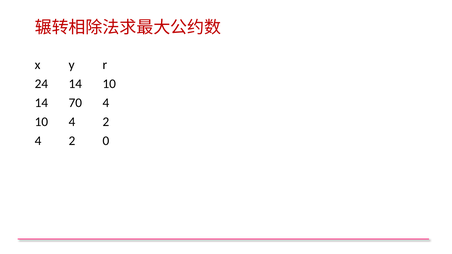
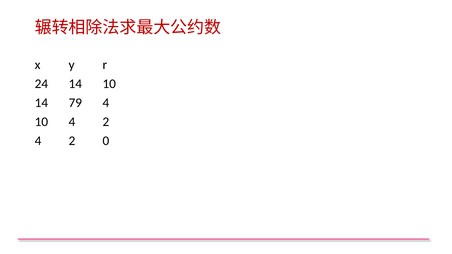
70: 70 -> 79
